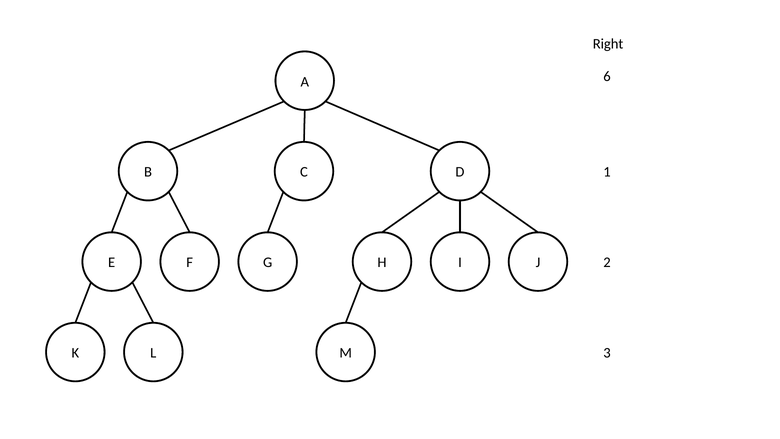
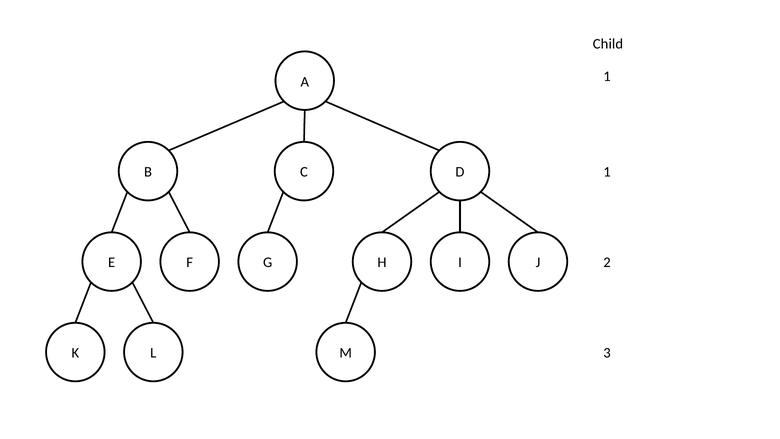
Right: Right -> Child
A 6: 6 -> 1
